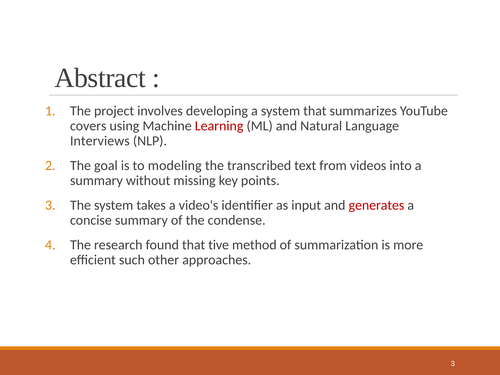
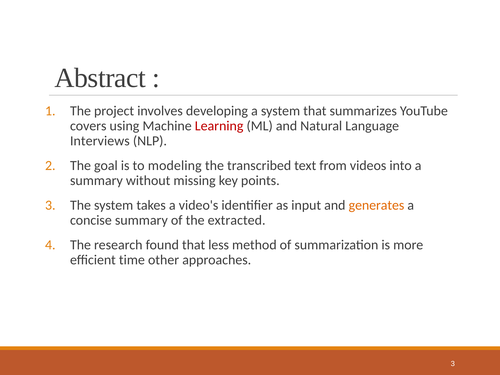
generates colour: red -> orange
condense: condense -> extracted
tive: tive -> less
such: such -> time
